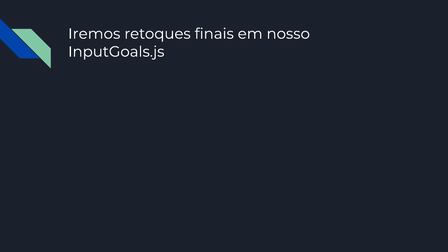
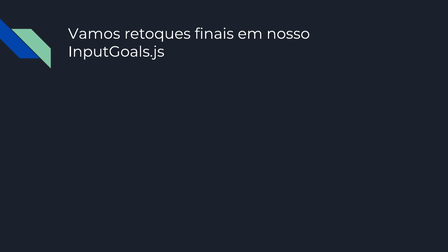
Iremos: Iremos -> Vamos
